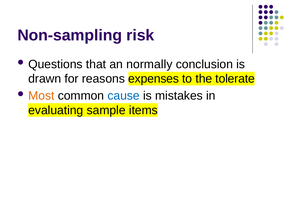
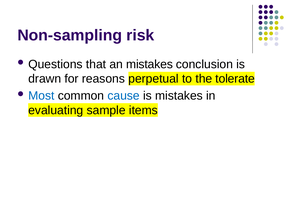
an normally: normally -> mistakes
expenses: expenses -> perpetual
Most colour: orange -> blue
